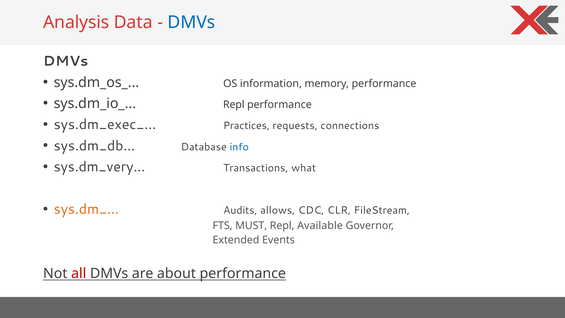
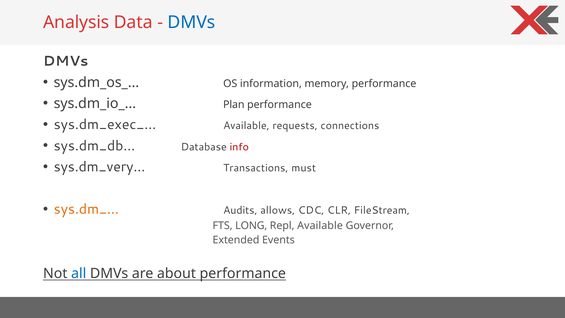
sys.dm_io_ Repl: Repl -> Plan
sys.dm_exec_ Practices: Practices -> Available
info colour: blue -> red
what: what -> must
MUST: MUST -> LONG
all colour: red -> blue
